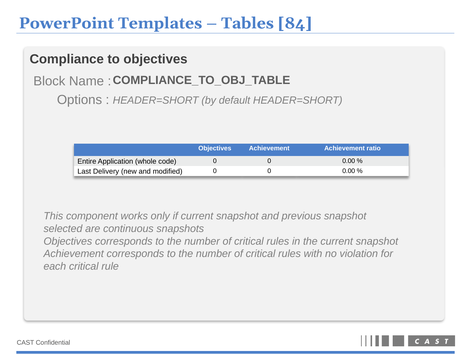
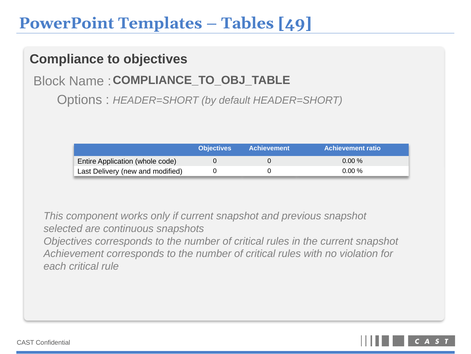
84: 84 -> 49
